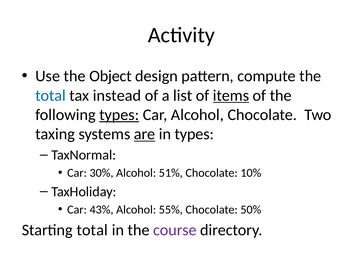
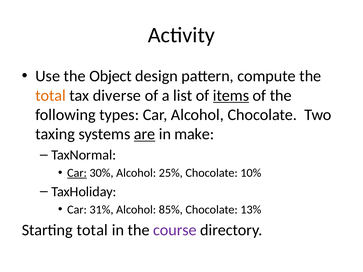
total at (51, 96) colour: blue -> orange
instead: instead -> diverse
types at (119, 115) underline: present -> none
in types: types -> make
Car at (77, 173) underline: none -> present
51%: 51% -> 25%
43%: 43% -> 31%
55%: 55% -> 85%
50%: 50% -> 13%
